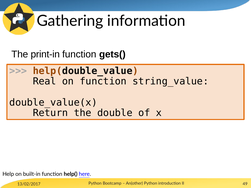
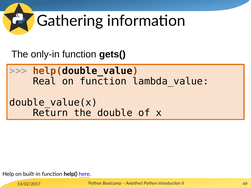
print-in: print-in -> only-in
string_value: string_value -> lambda_value
